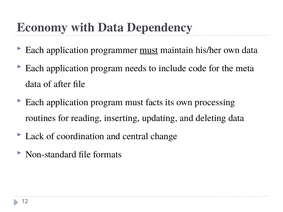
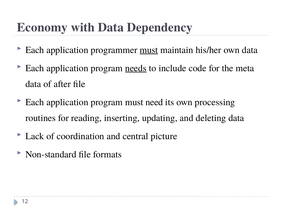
needs underline: none -> present
facts: facts -> need
change: change -> picture
